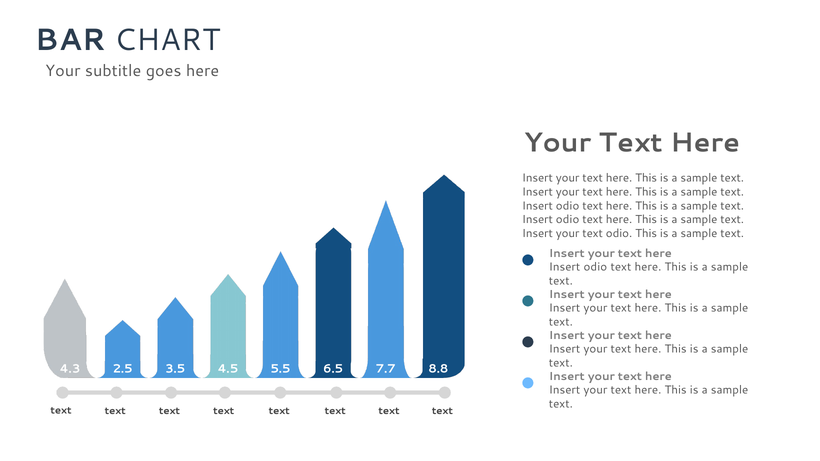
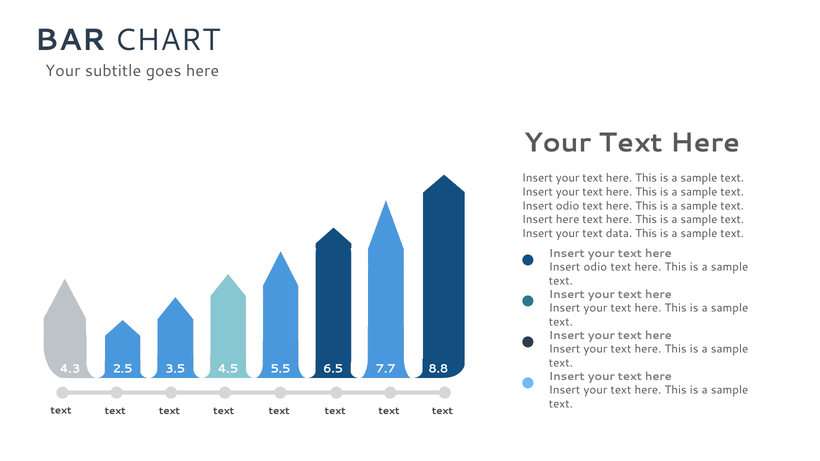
odio at (568, 220): odio -> here
text odio: odio -> data
